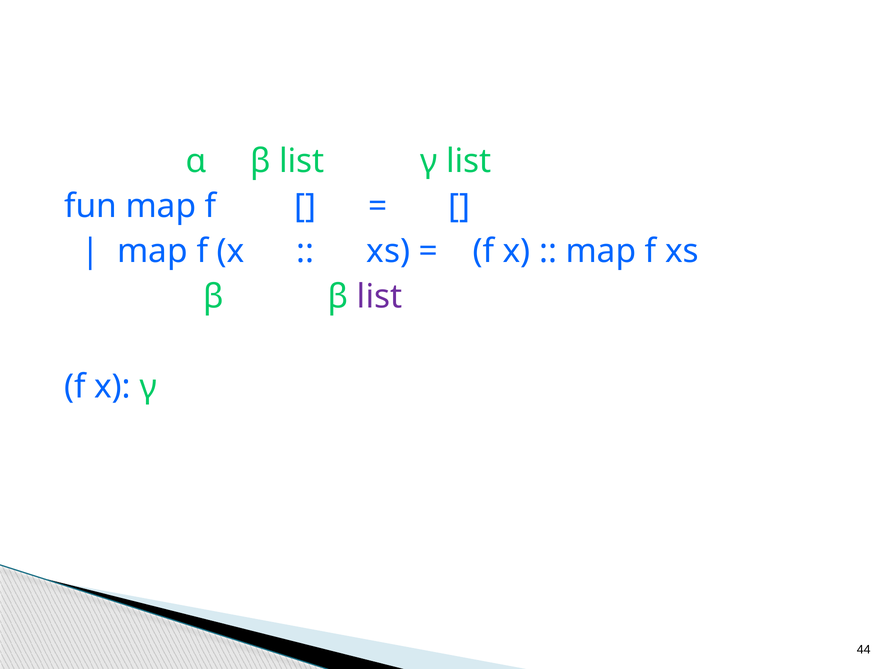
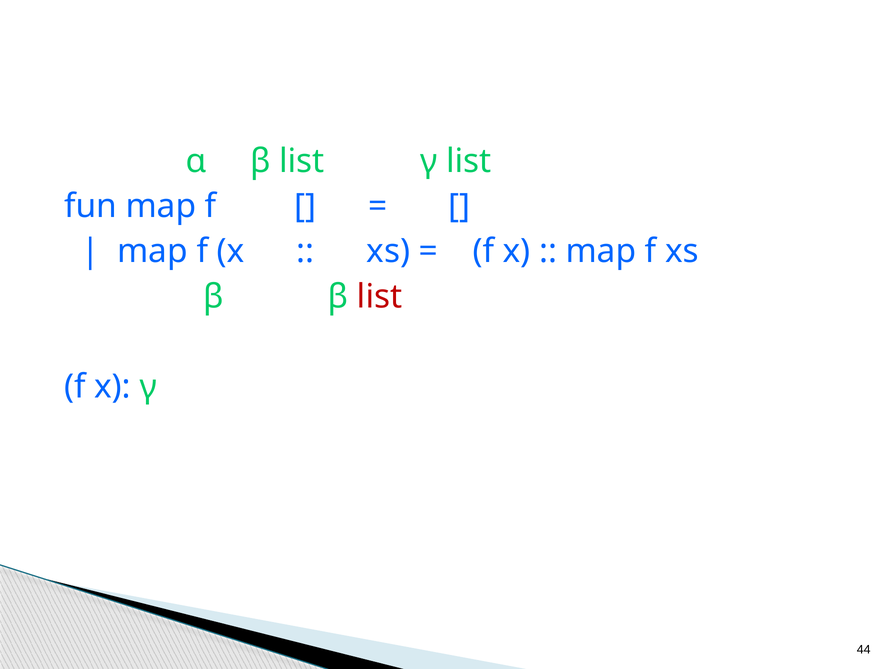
list at (380, 297) colour: purple -> red
